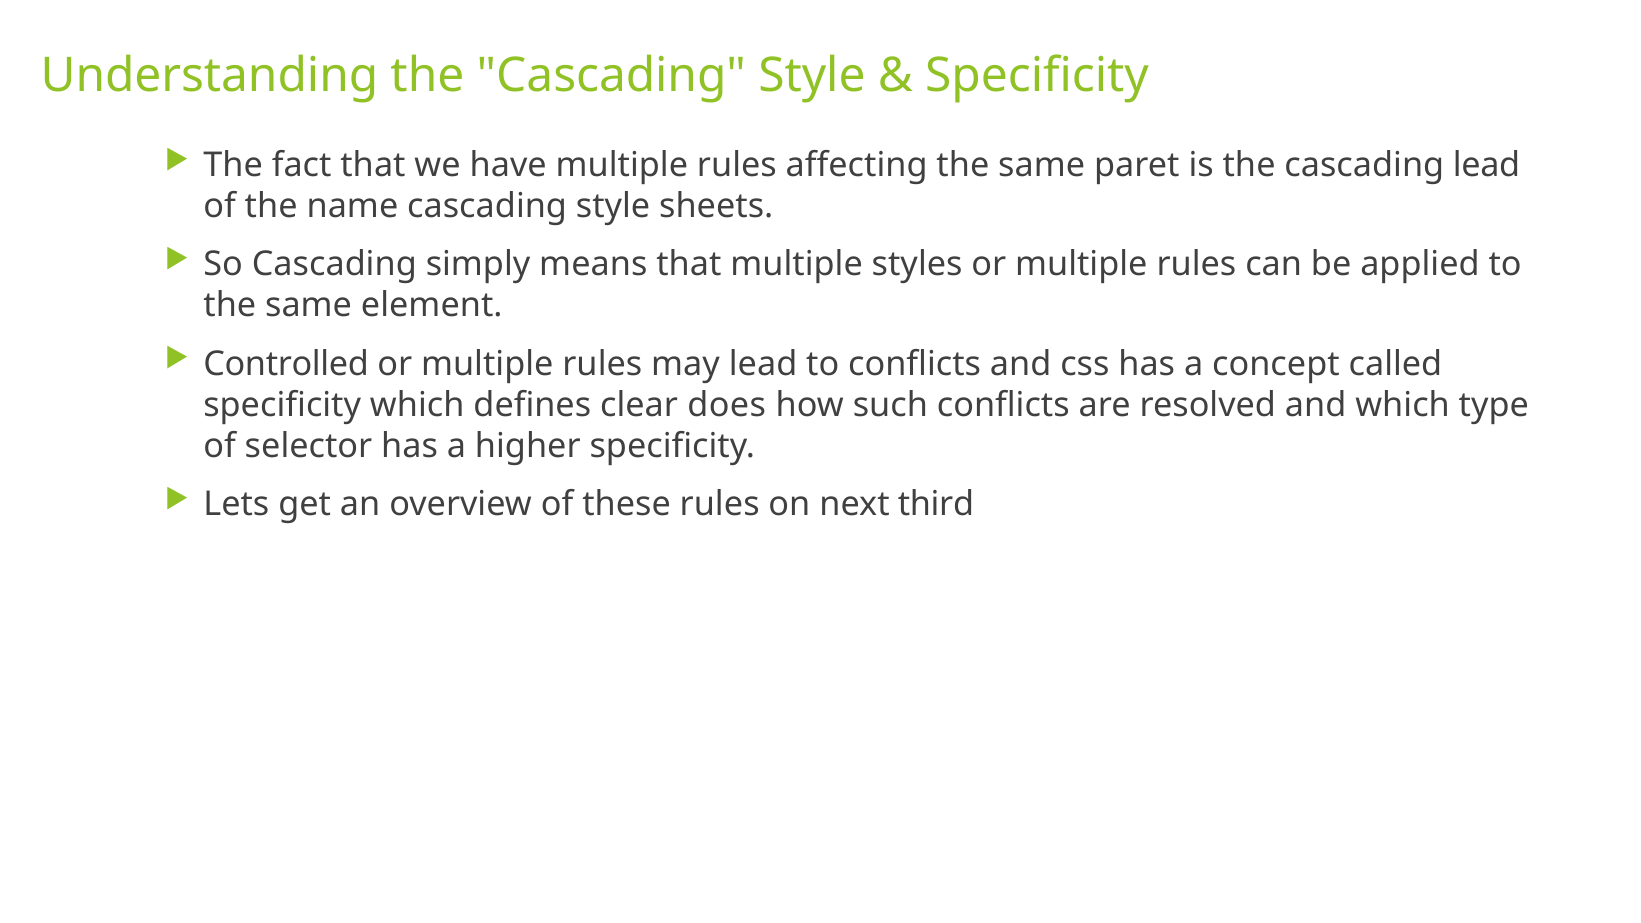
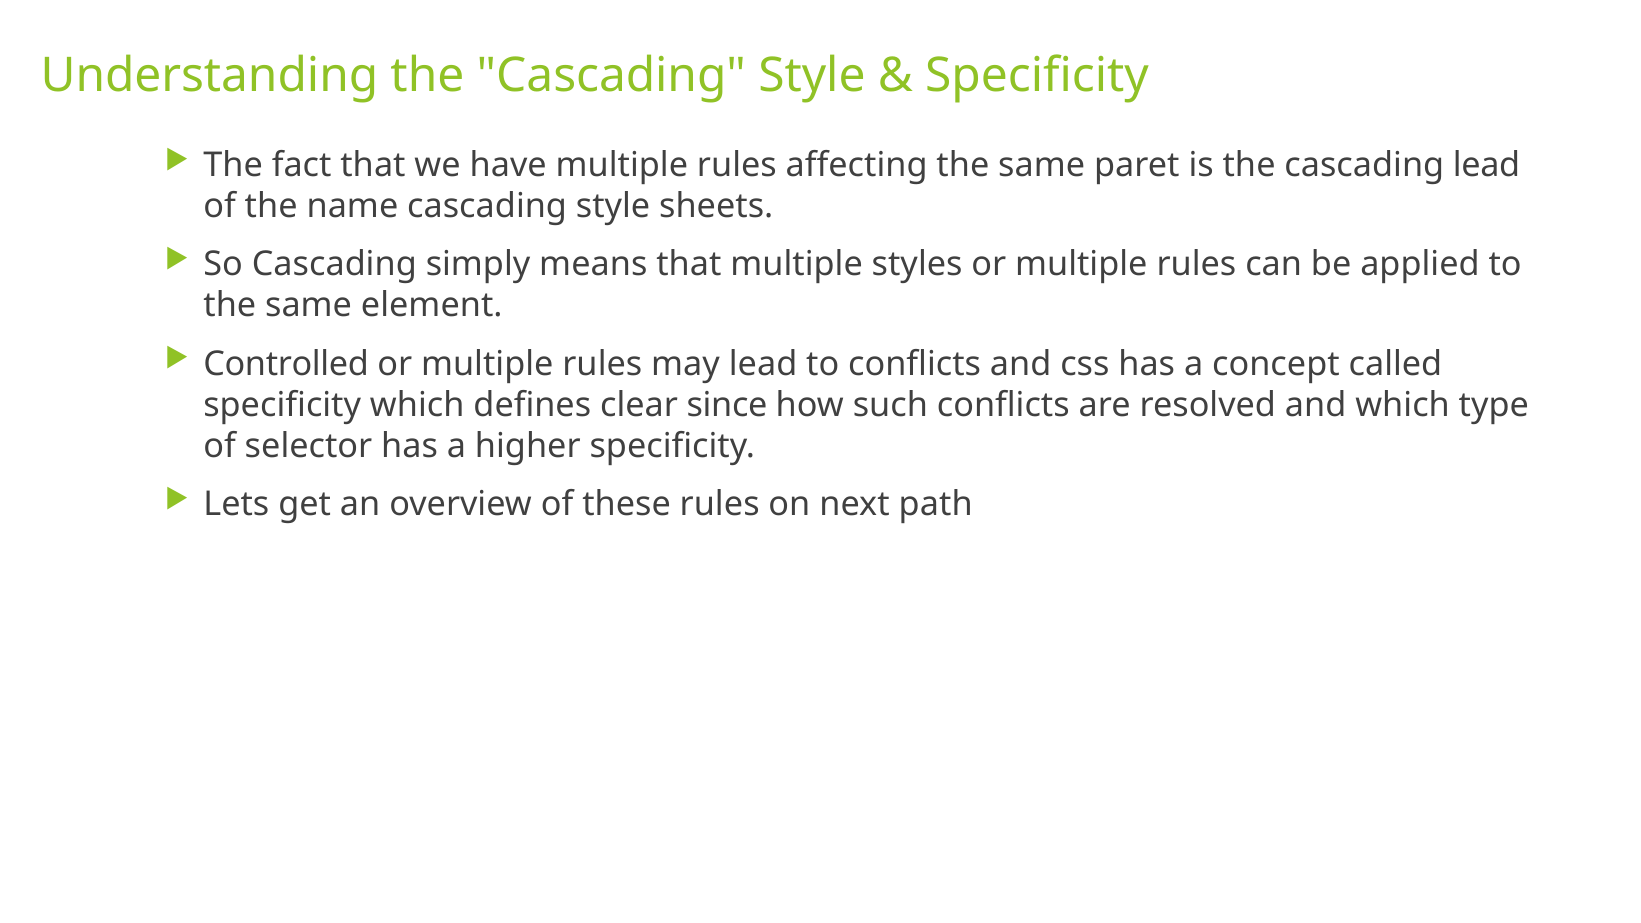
does: does -> since
third: third -> path
